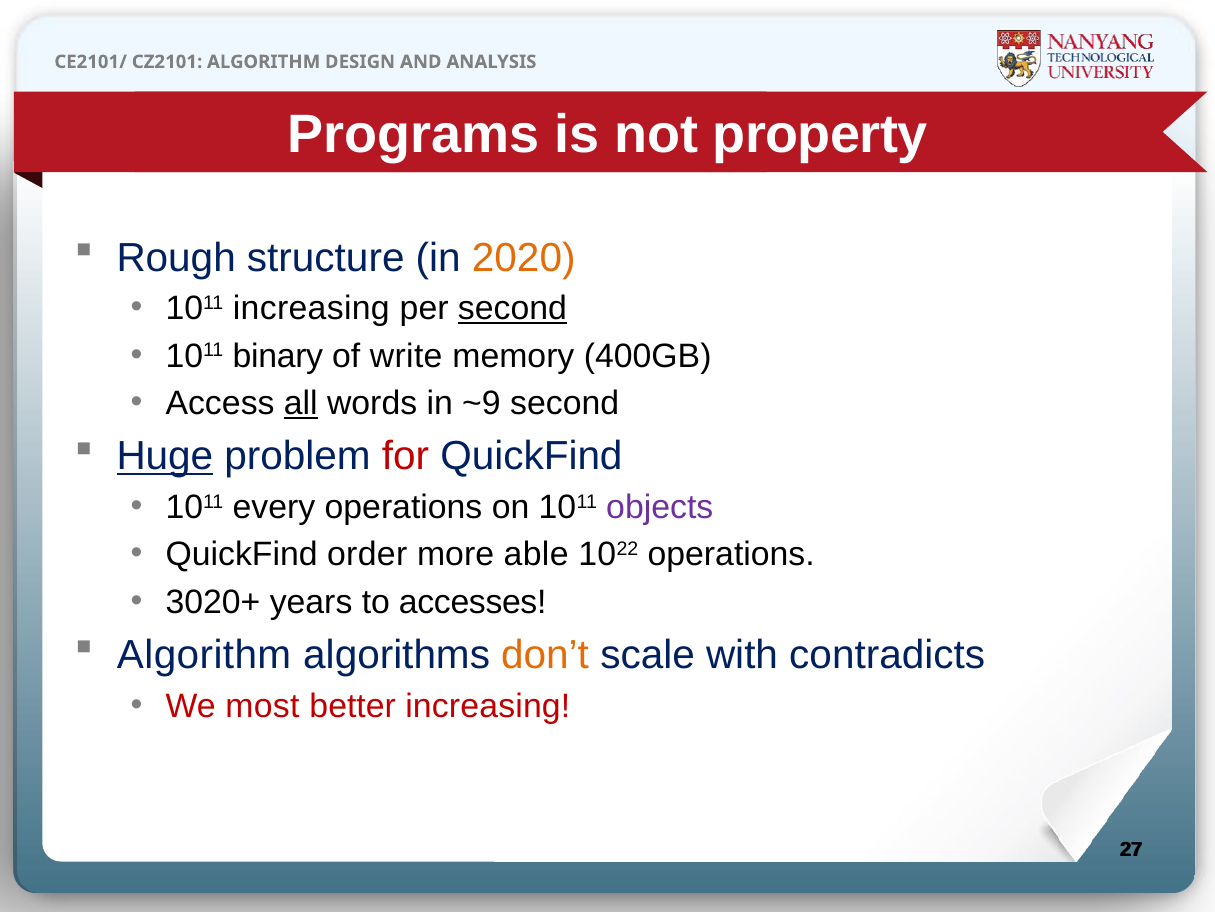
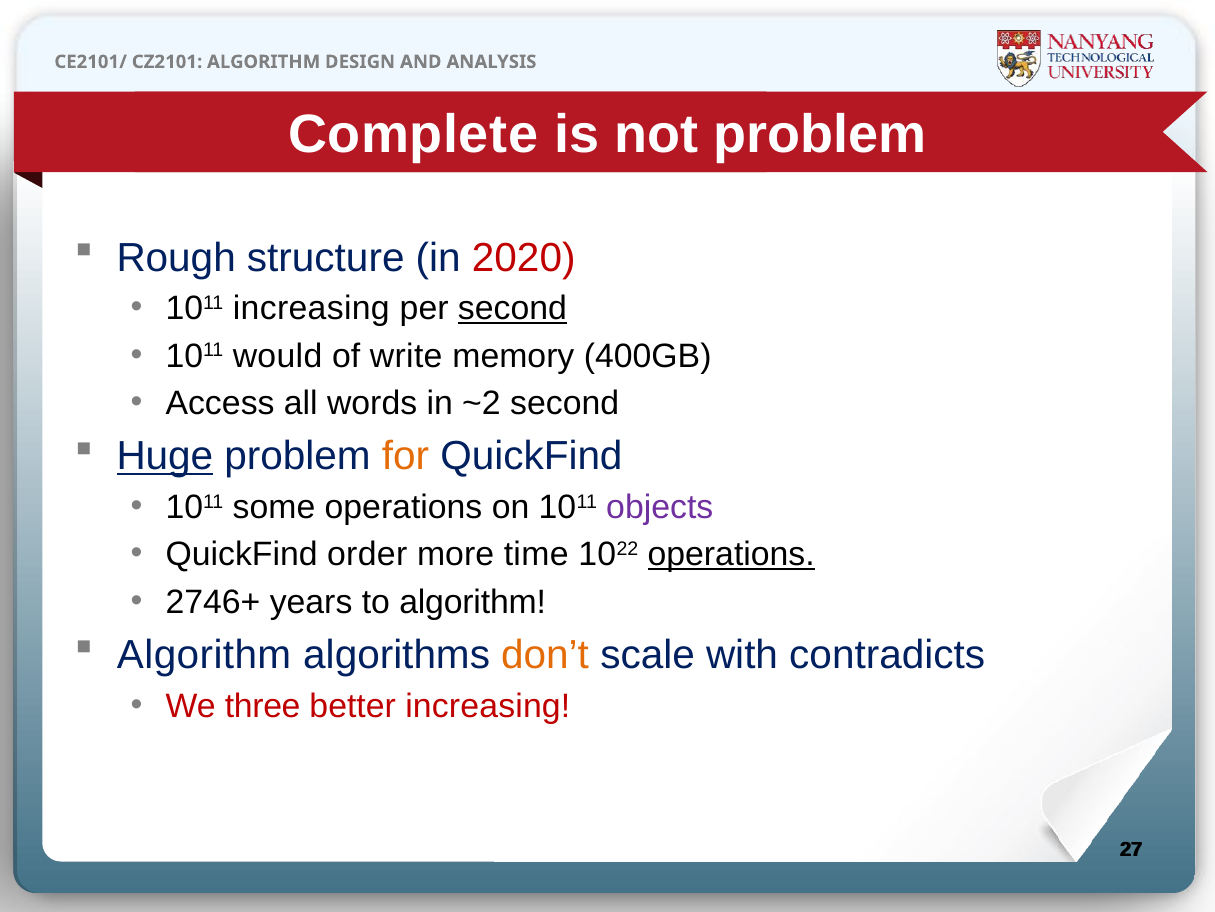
Programs: Programs -> Complete
not property: property -> problem
2020 colour: orange -> red
binary: binary -> would
all underline: present -> none
~9: ~9 -> ~2
for colour: red -> orange
every: every -> some
able: able -> time
operations at (731, 554) underline: none -> present
3020+: 3020+ -> 2746+
to accesses: accesses -> algorithm
most: most -> three
